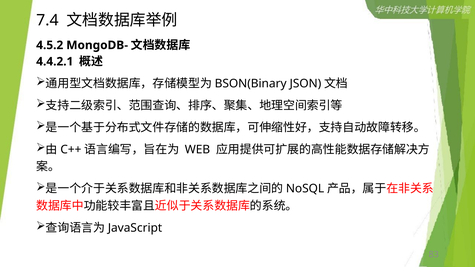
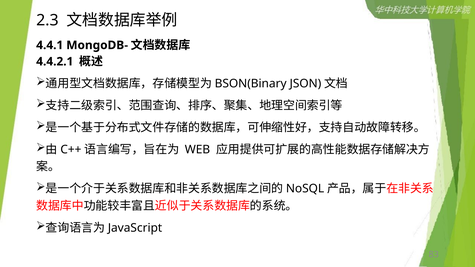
7.4: 7.4 -> 2.3
4.5.2: 4.5.2 -> 4.4.1
